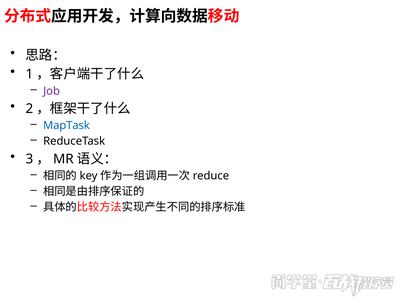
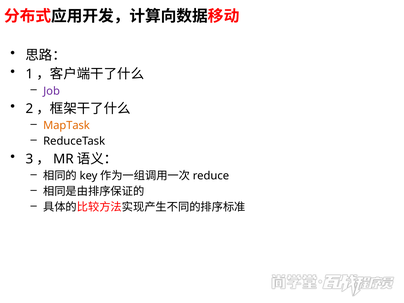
MapTask colour: blue -> orange
